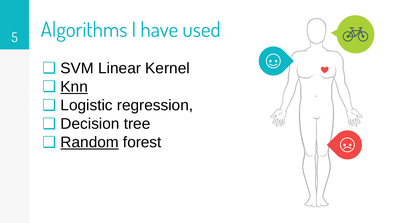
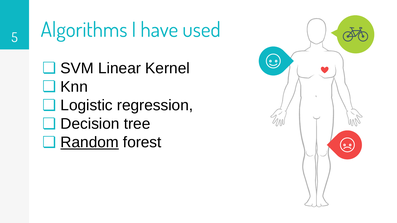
Knn underline: present -> none
